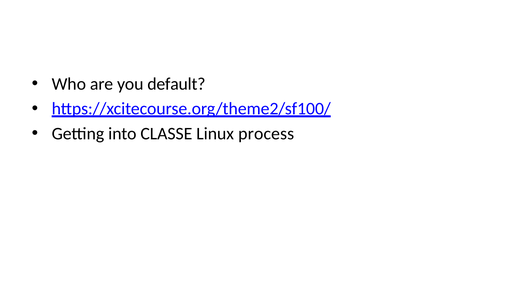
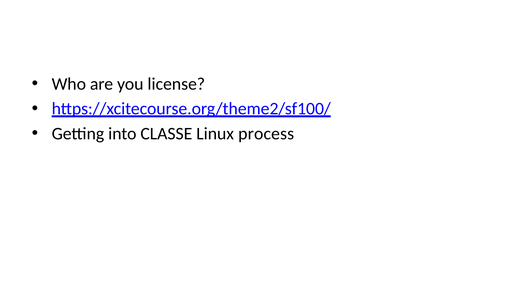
default: default -> license
